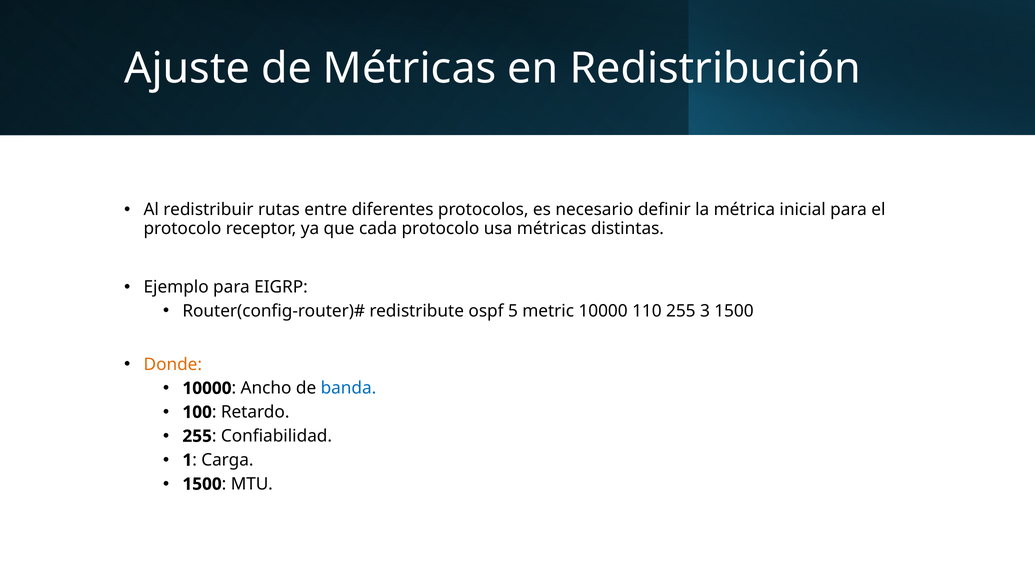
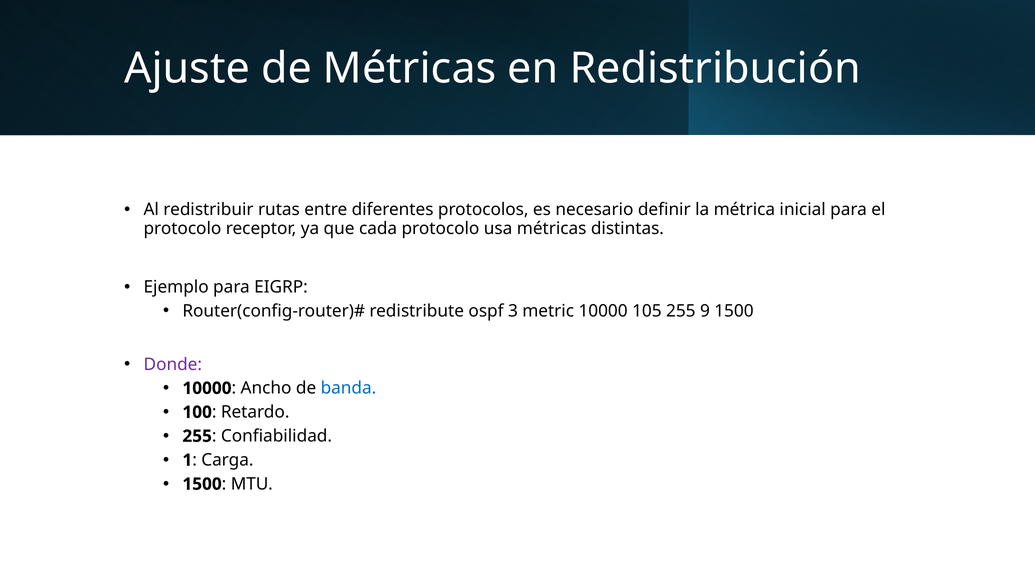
5: 5 -> 3
110: 110 -> 105
3: 3 -> 9
Donde colour: orange -> purple
